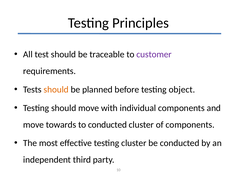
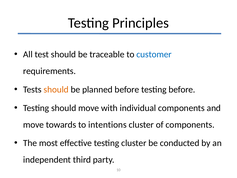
customer colour: purple -> blue
testing object: object -> before
to conducted: conducted -> intentions
